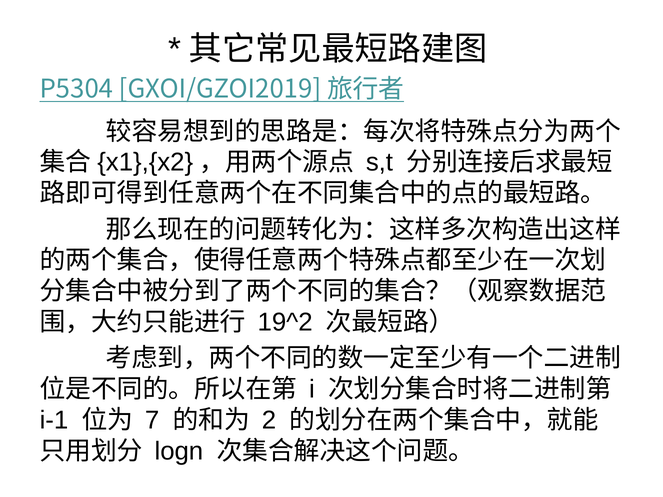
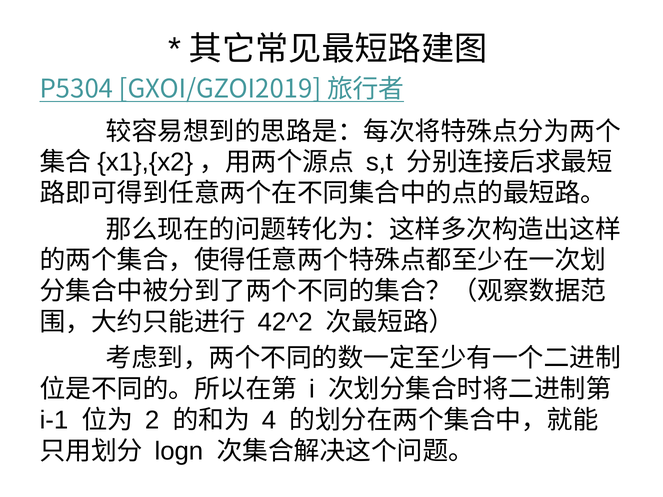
19^2: 19^2 -> 42^2
7: 7 -> 2
2: 2 -> 4
